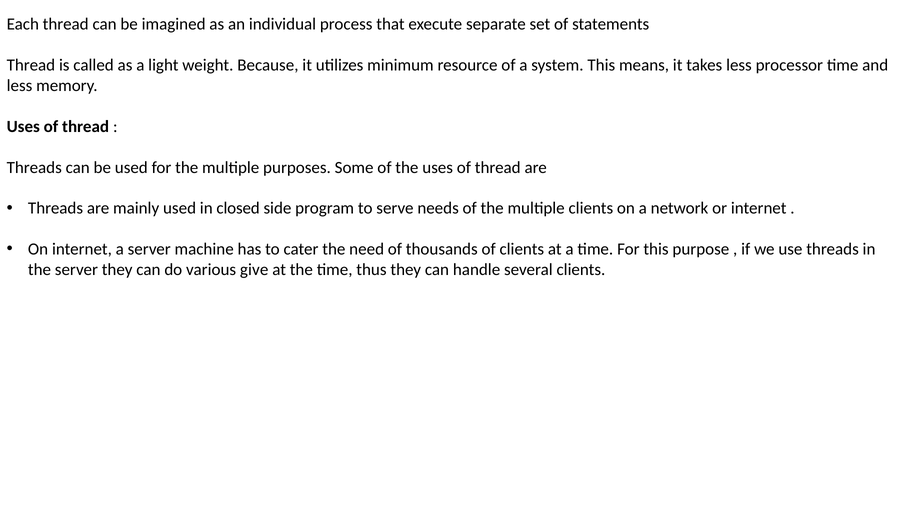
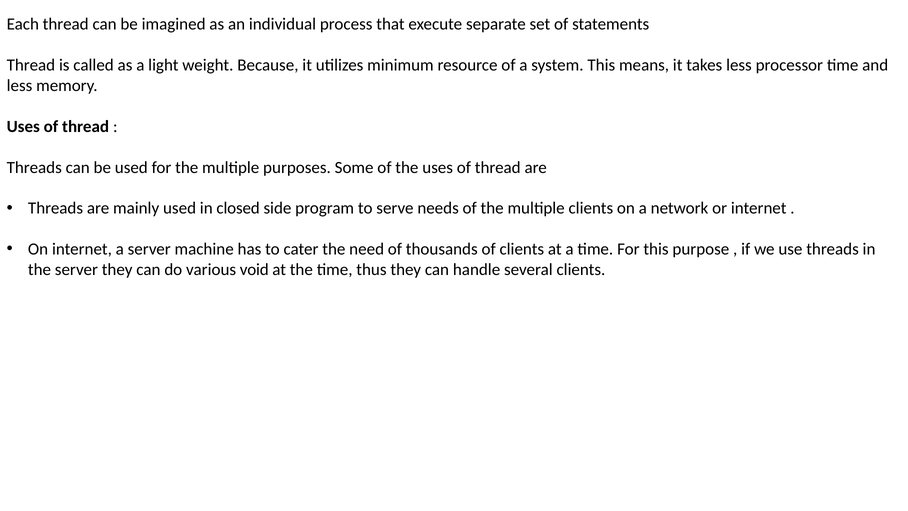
give: give -> void
